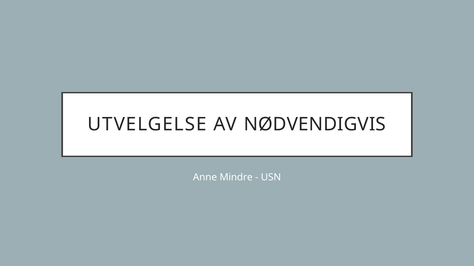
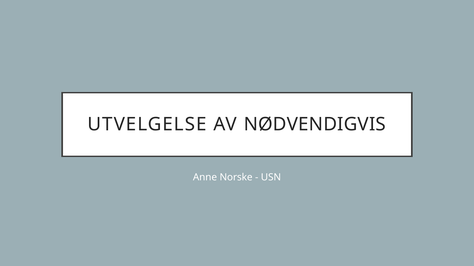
Mindre: Mindre -> Norske
